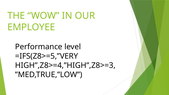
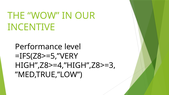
EMPLOYEE: EMPLOYEE -> INCENTIVE
